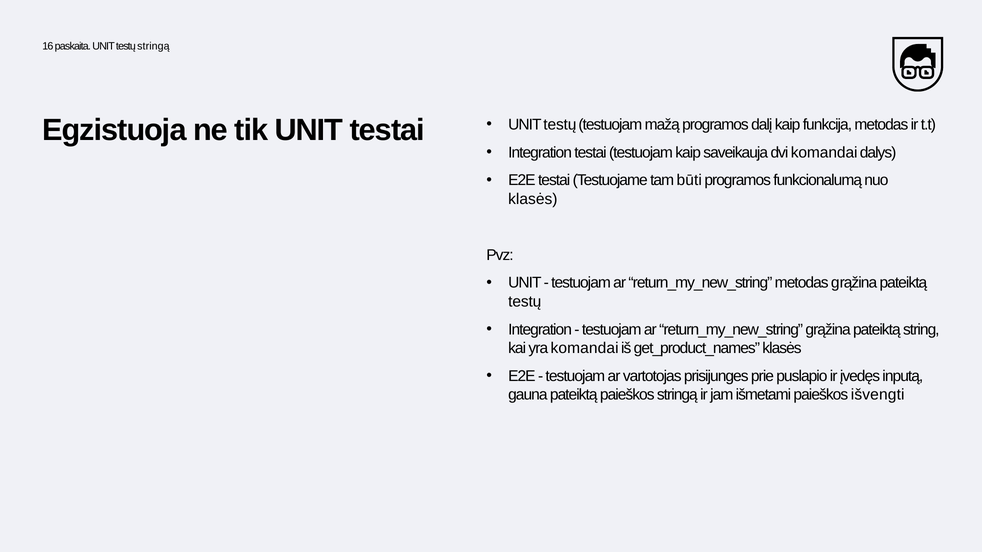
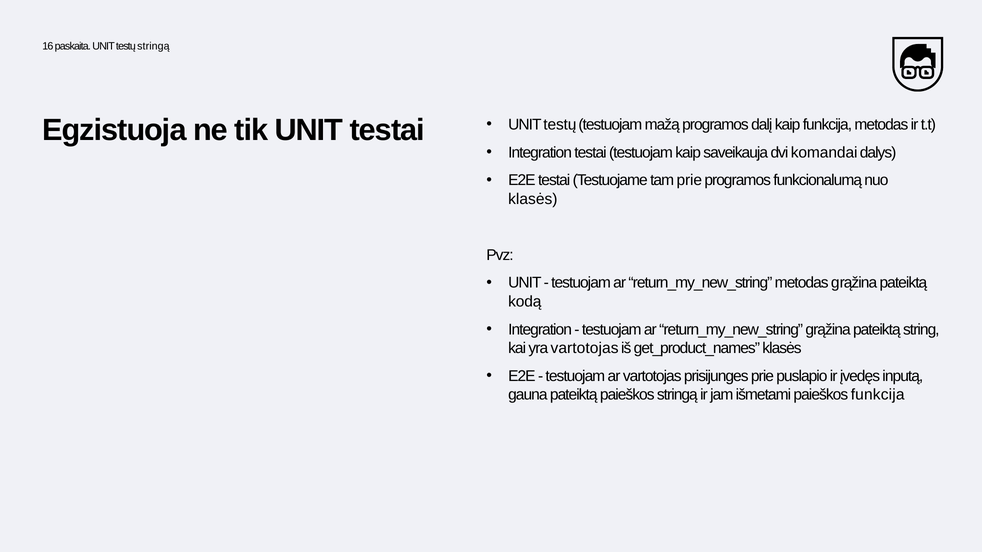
tam būti: būti -> prie
testų at (525, 302): testų -> kodą
yra komandai: komandai -> vartotojas
paieškos išvengti: išvengti -> funkcija
